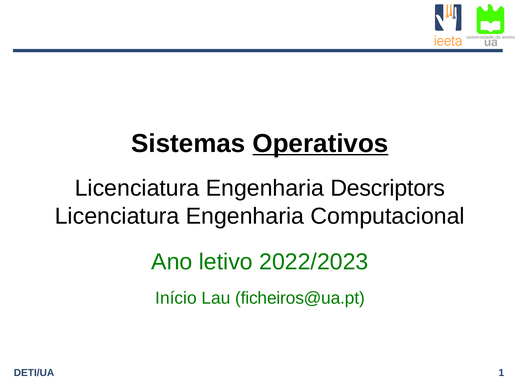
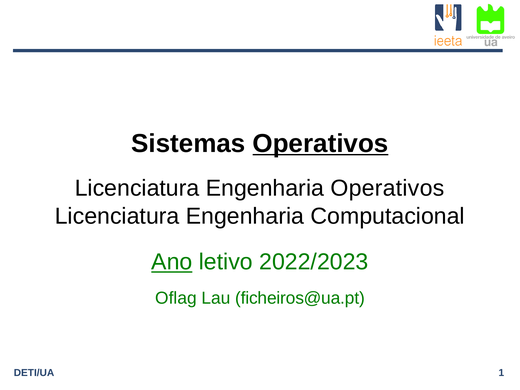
Engenharia Descriptors: Descriptors -> Operativos
Ano underline: none -> present
Início: Início -> Oflag
